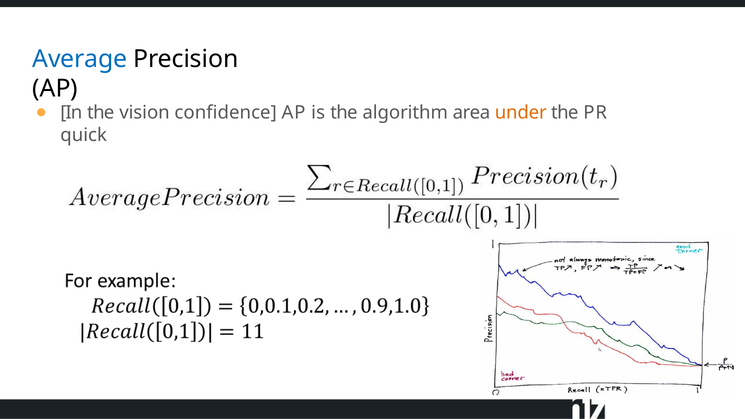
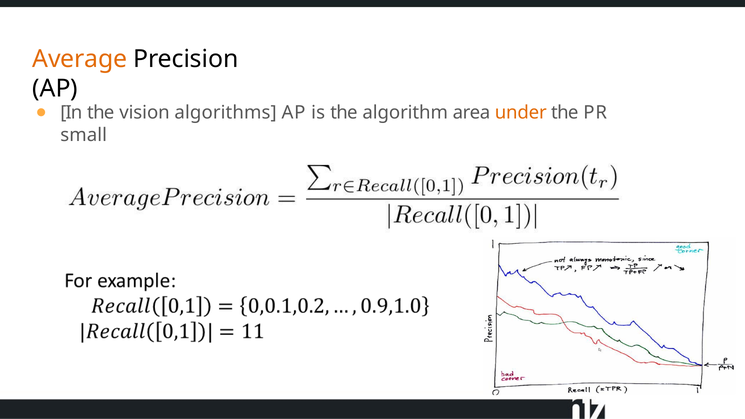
Average colour: blue -> orange
confidence: confidence -> algorithms
quick: quick -> small
